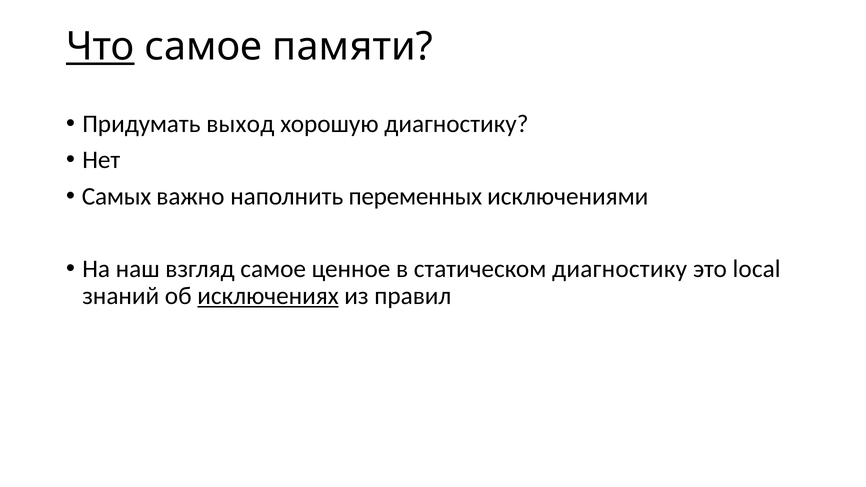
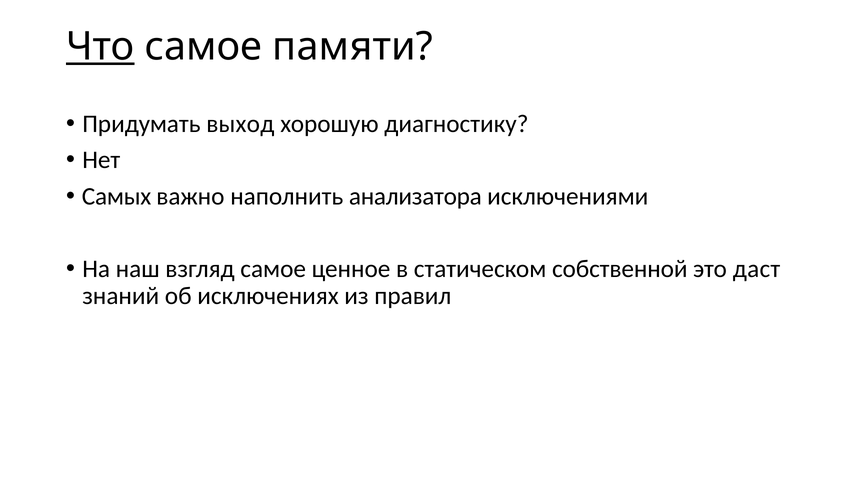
переменных: переменных -> анализатора
статическом диагностику: диагностику -> собственной
local: local -> даст
исключениях underline: present -> none
